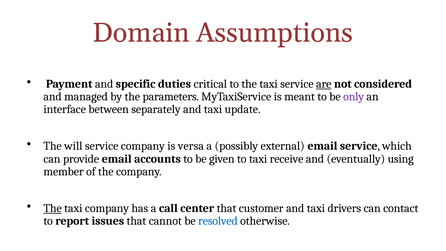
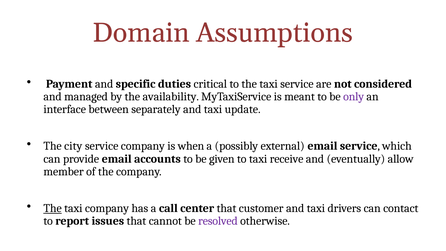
are underline: present -> none
parameters: parameters -> availability
will: will -> city
versa: versa -> when
using: using -> allow
resolved colour: blue -> purple
